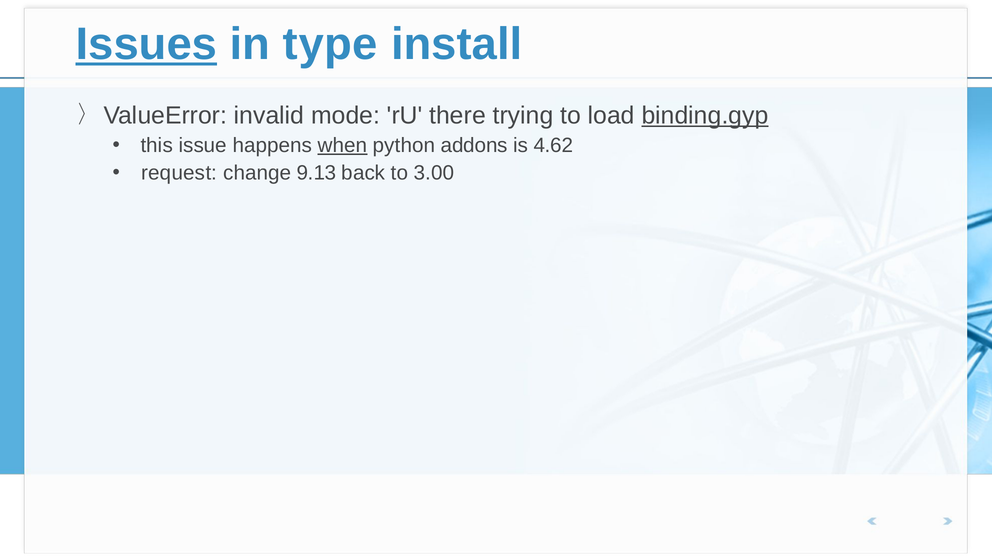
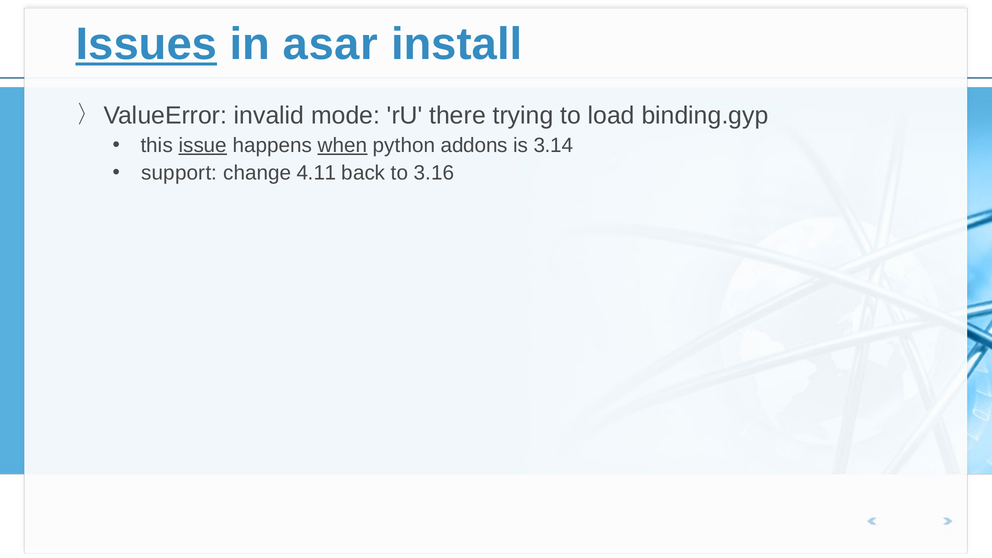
type: type -> asar
binding.gyp underline: present -> none
issue underline: none -> present
4.62: 4.62 -> 3.14
request: request -> support
9.13: 9.13 -> 4.11
3.00: 3.00 -> 3.16
